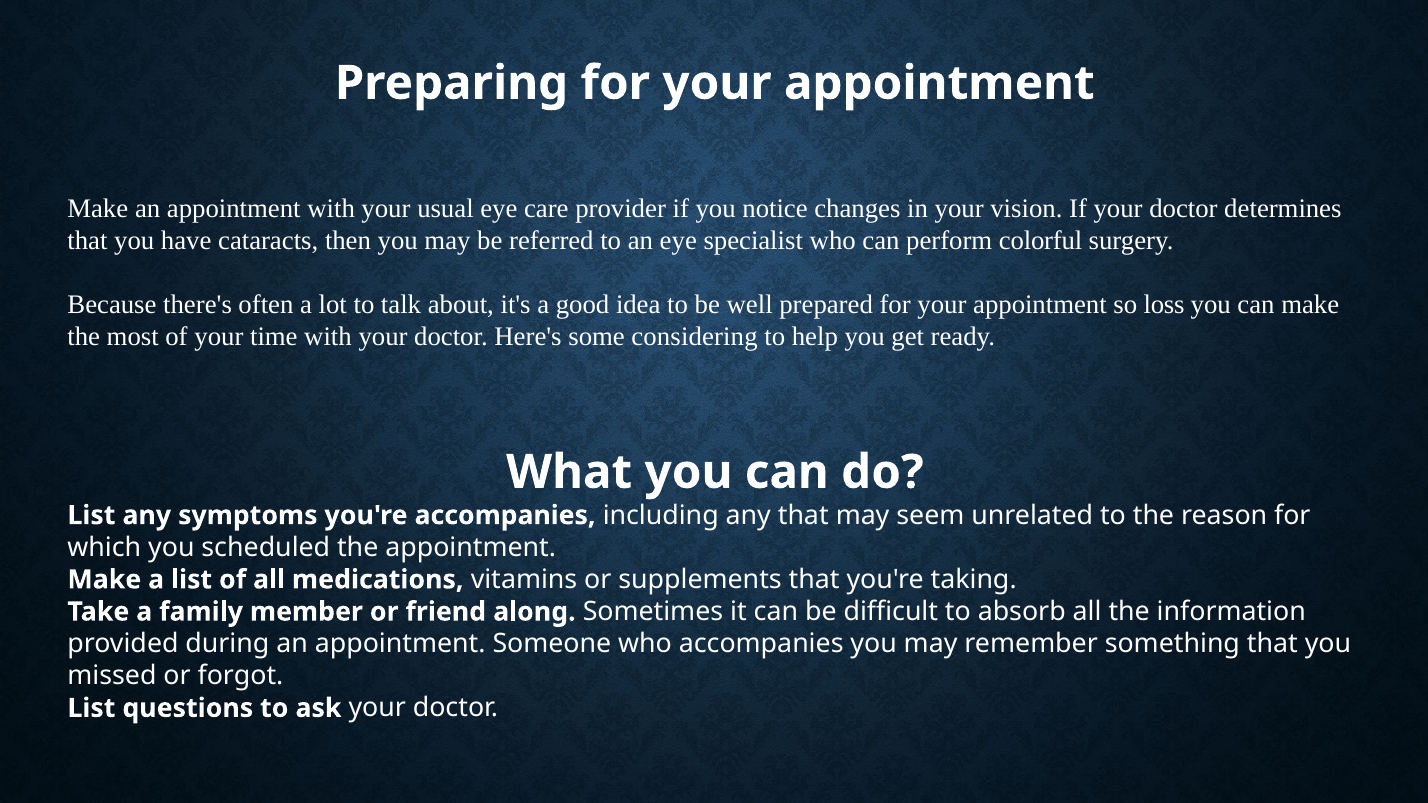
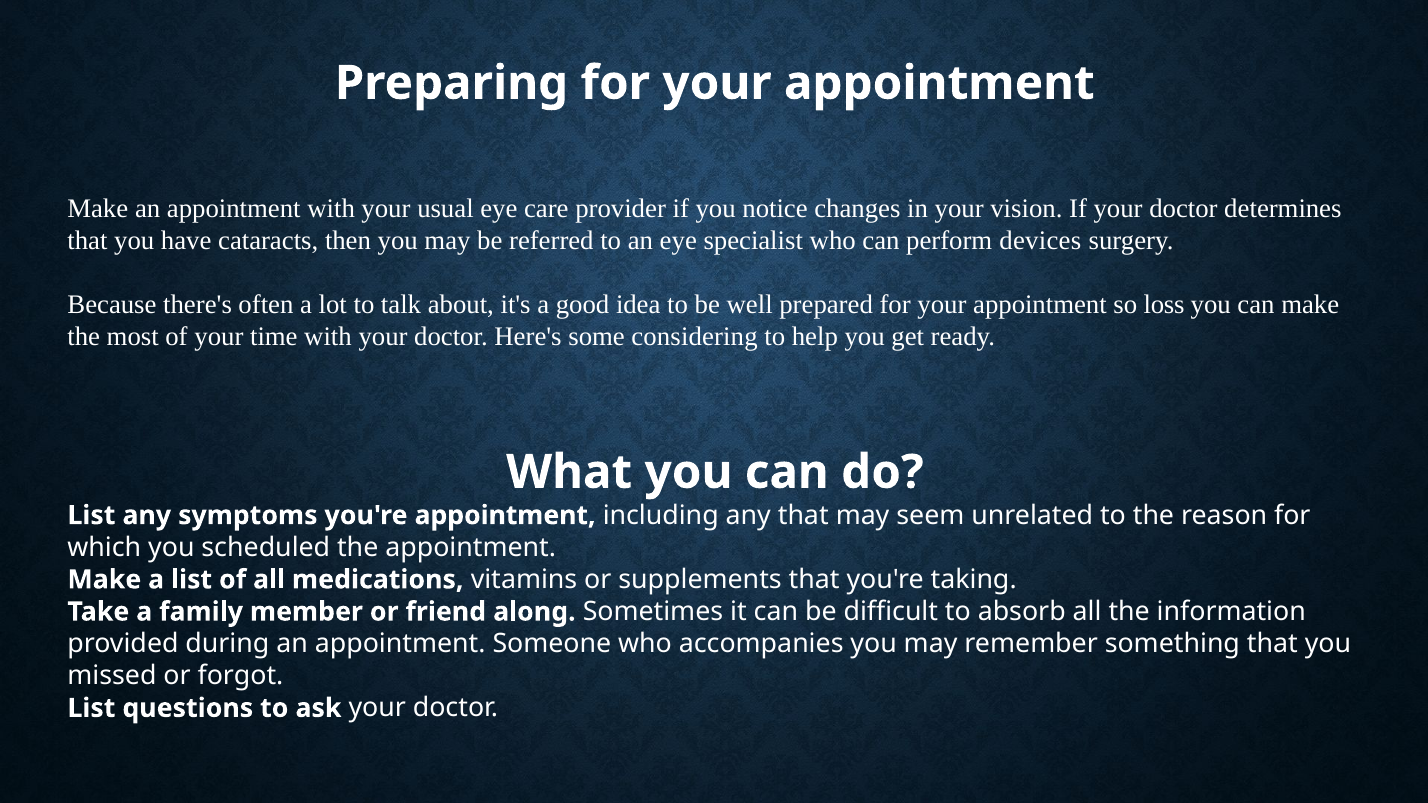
colorful: colorful -> devices
you're accompanies: accompanies -> appointment
